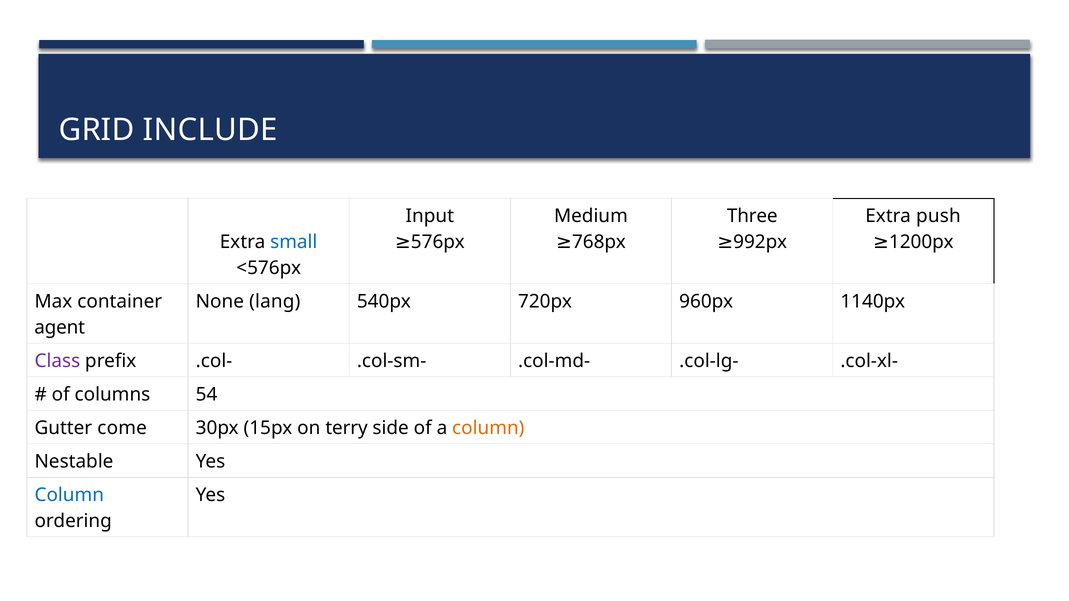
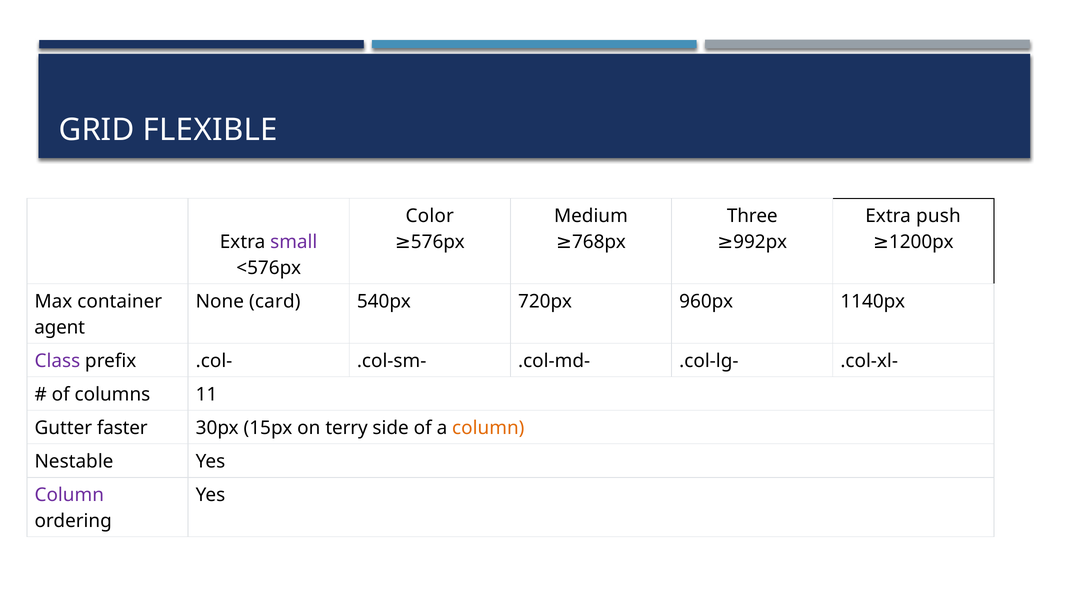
INCLUDE: INCLUDE -> FLEXIBLE
Input: Input -> Color
small colour: blue -> purple
lang: lang -> card
54: 54 -> 11
come: come -> faster
Column at (69, 496) colour: blue -> purple
